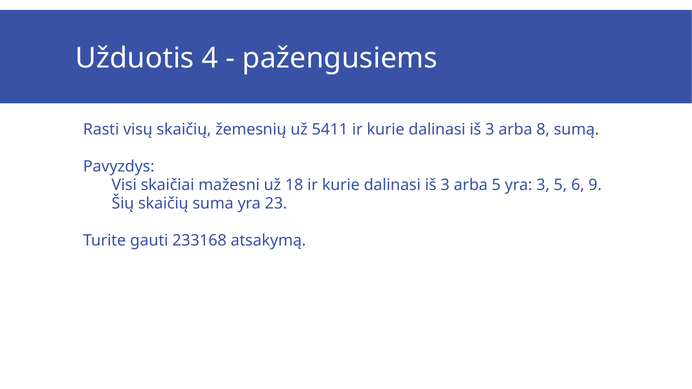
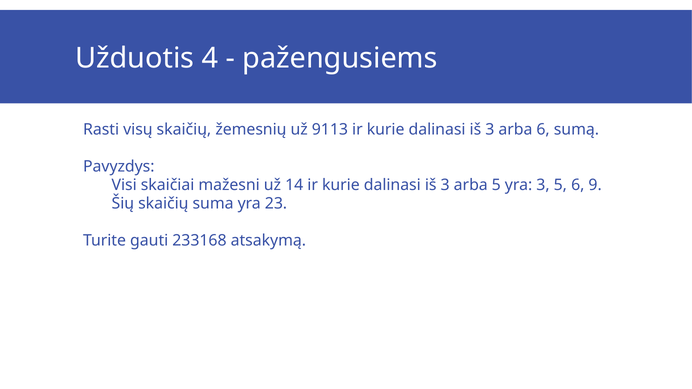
5411: 5411 -> 9113
arba 8: 8 -> 6
18: 18 -> 14
